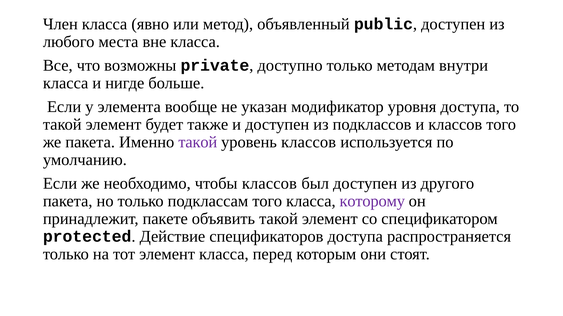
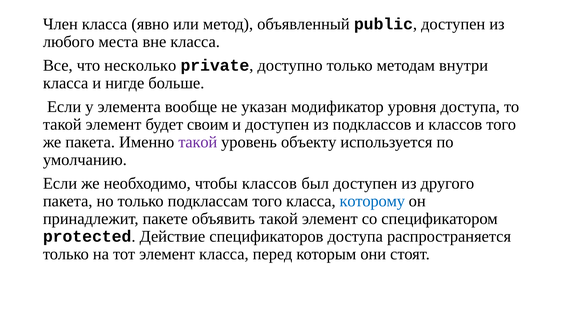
возможны: возможны -> несколько
также: также -> своим
уровень классов: классов -> объекту
которому colour: purple -> blue
